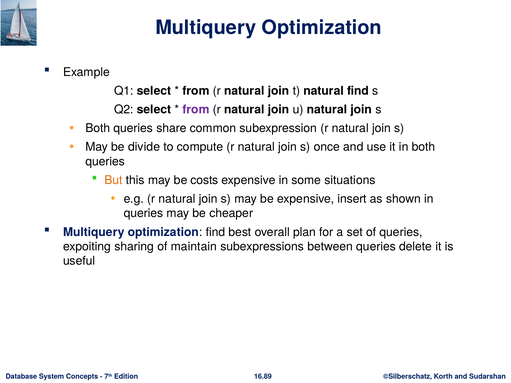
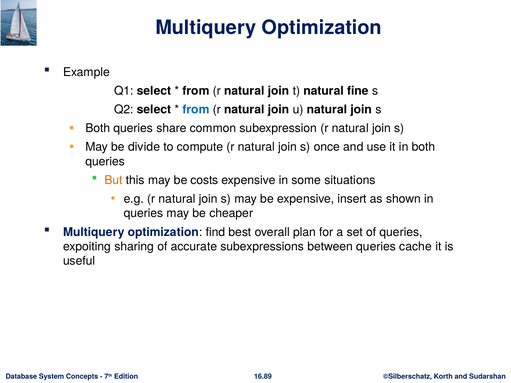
natural find: find -> fine
from at (196, 110) colour: purple -> blue
maintain: maintain -> accurate
delete: delete -> cache
